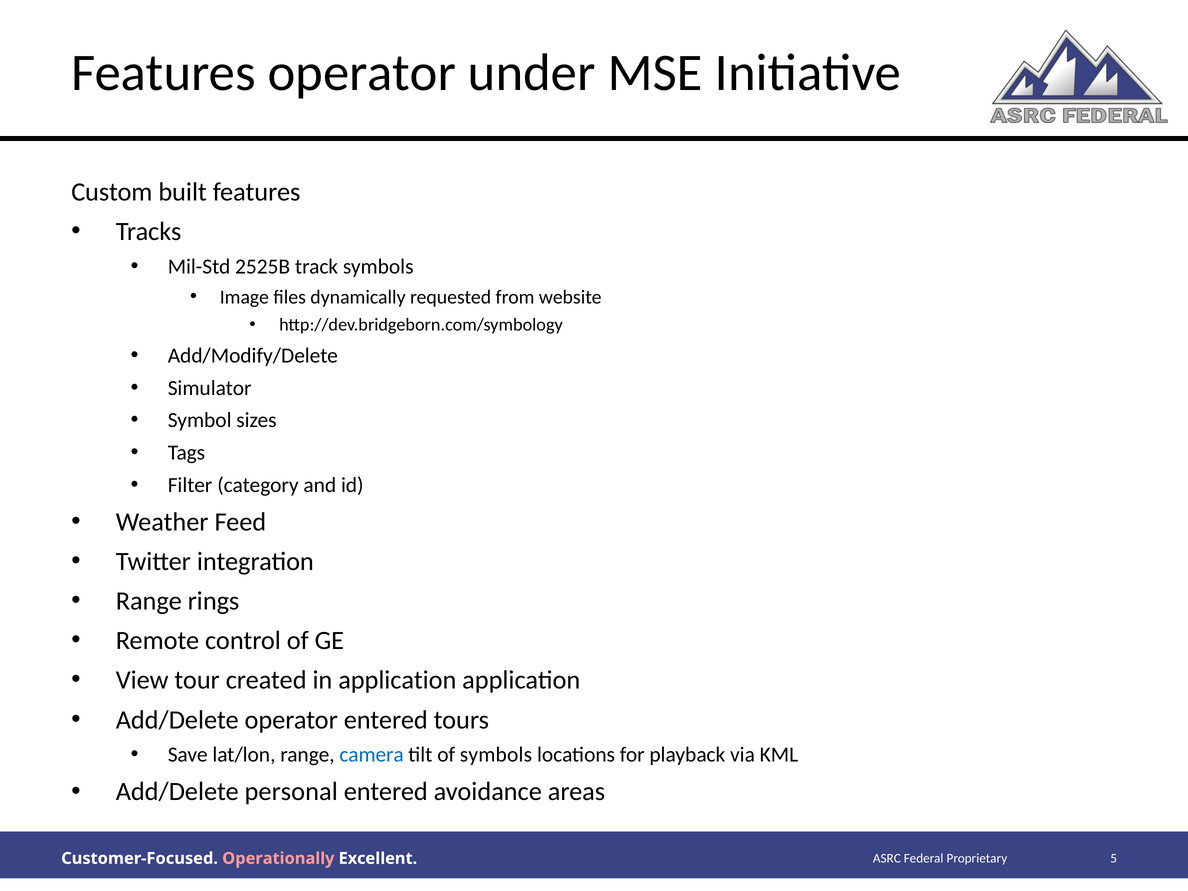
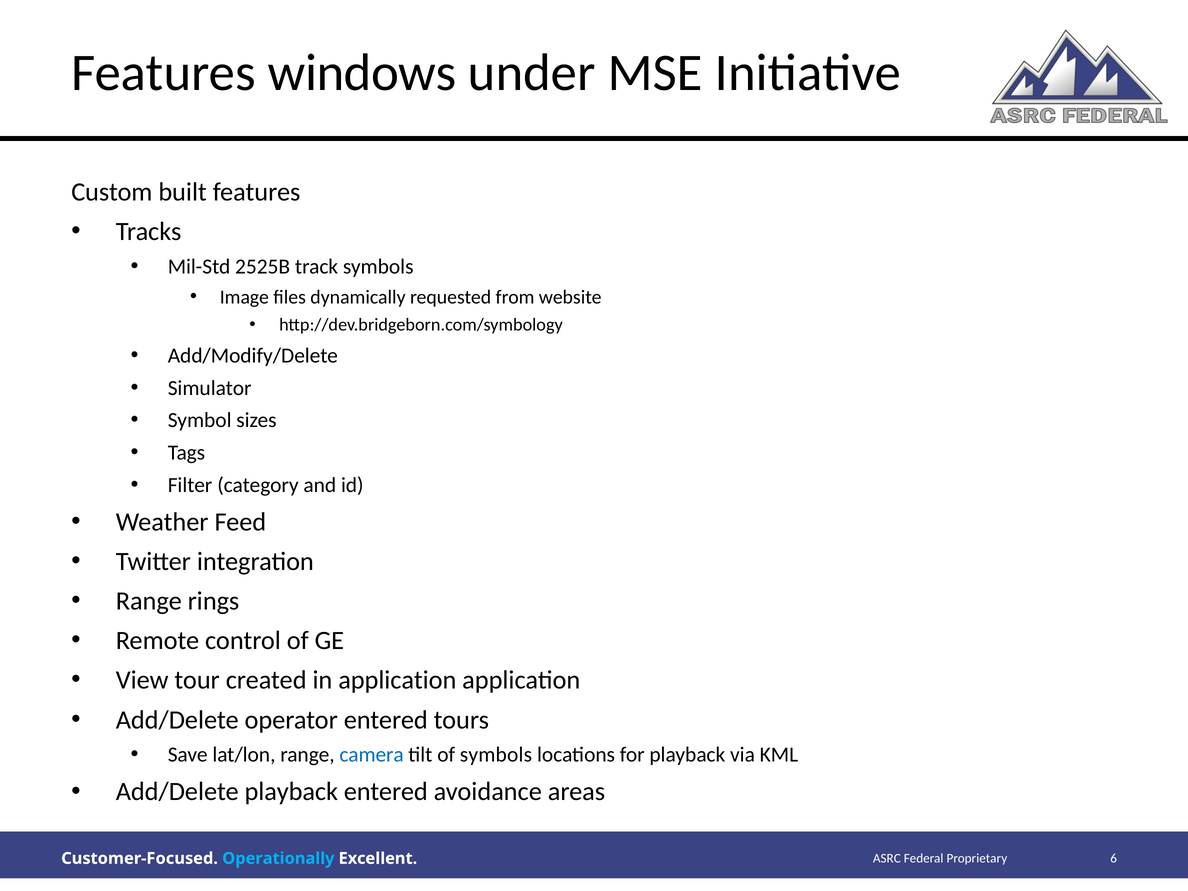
Features operator: operator -> windows
Add/Delete personal: personal -> playback
5: 5 -> 6
Operationally colour: pink -> light blue
